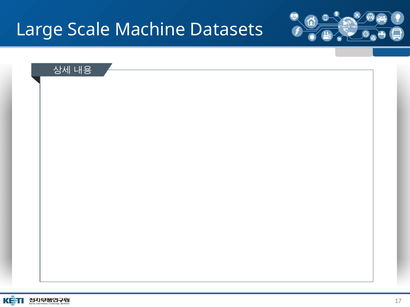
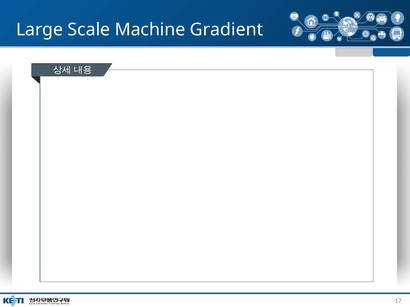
Datasets: Datasets -> Gradient
